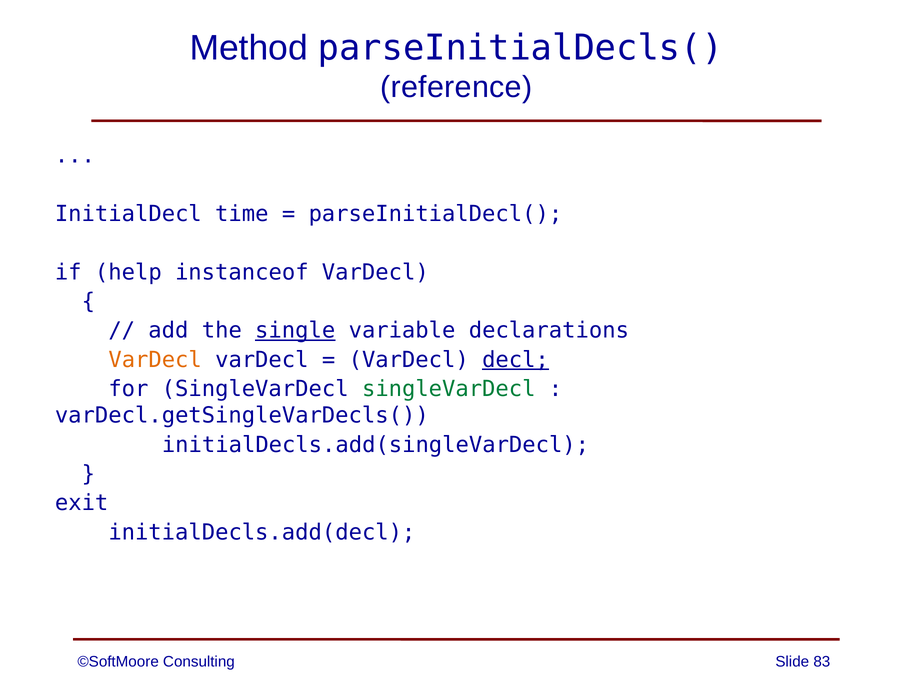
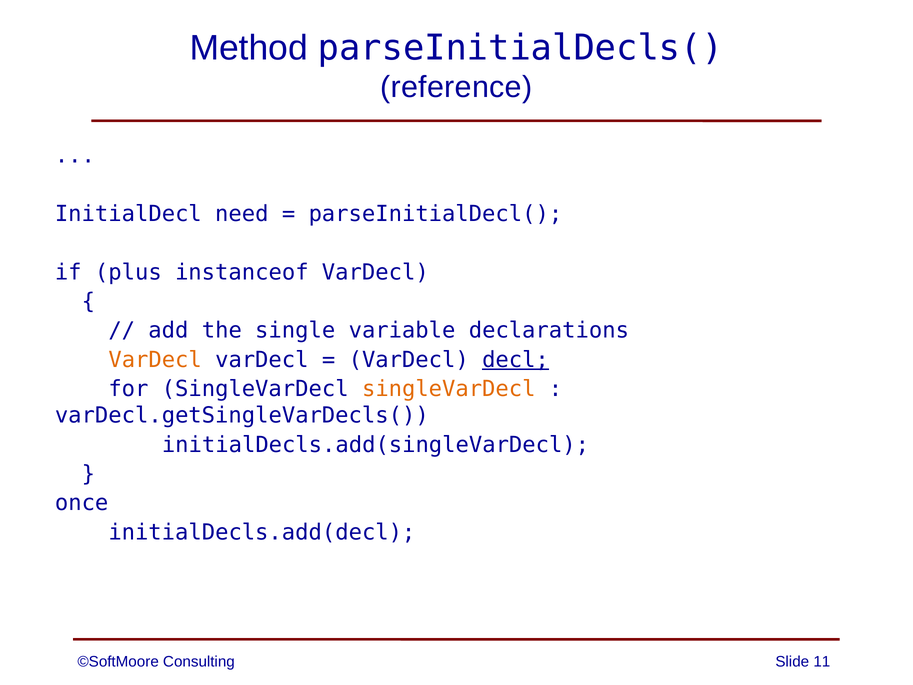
time: time -> need
help: help -> plus
single underline: present -> none
singleVarDecl at (449, 389) colour: green -> orange
exit: exit -> once
83: 83 -> 11
